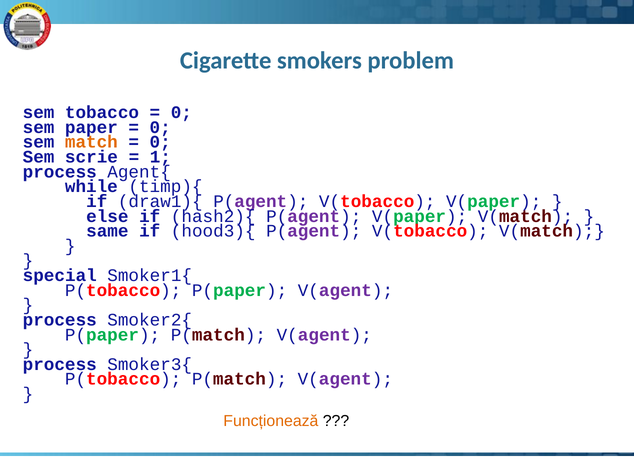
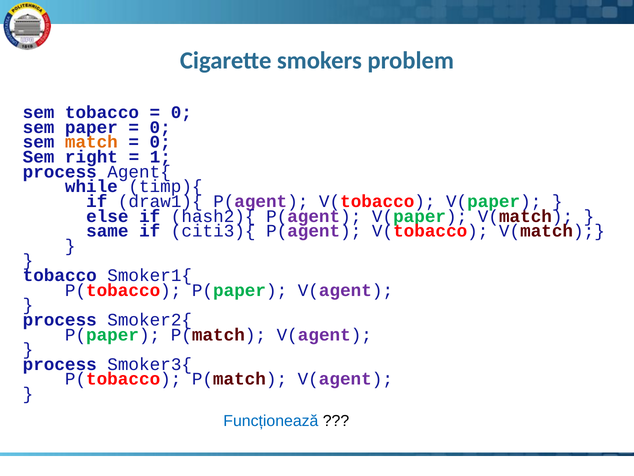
scrie: scrie -> right
hood3){: hood3){ -> citi3){
special at (60, 275): special -> tobacco
Funcționează colour: orange -> blue
